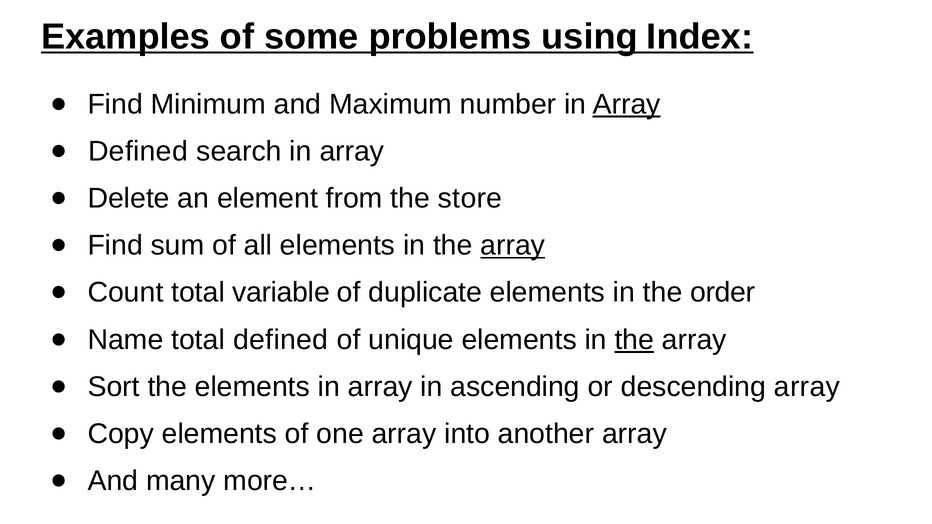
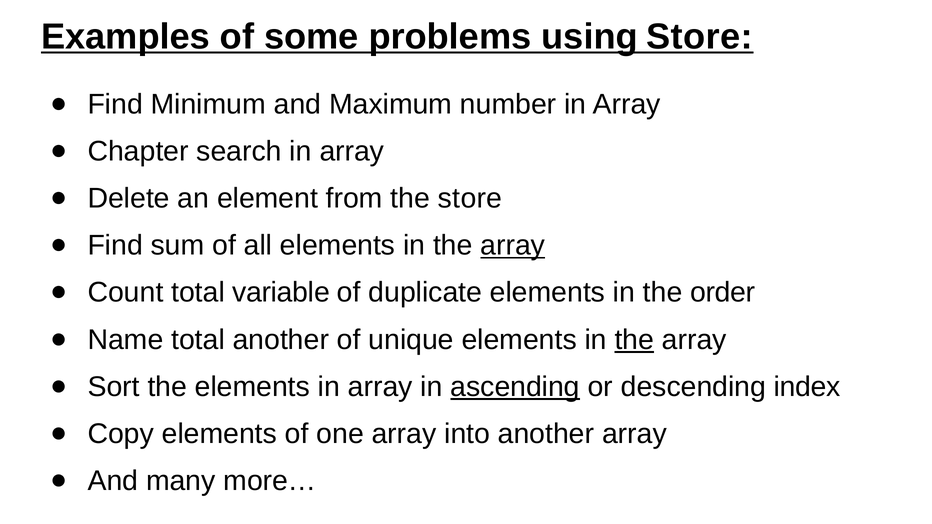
using Index: Index -> Store
Array at (627, 104) underline: present -> none
Defined at (138, 151): Defined -> Chapter
total defined: defined -> another
ascending underline: none -> present
descending array: array -> index
